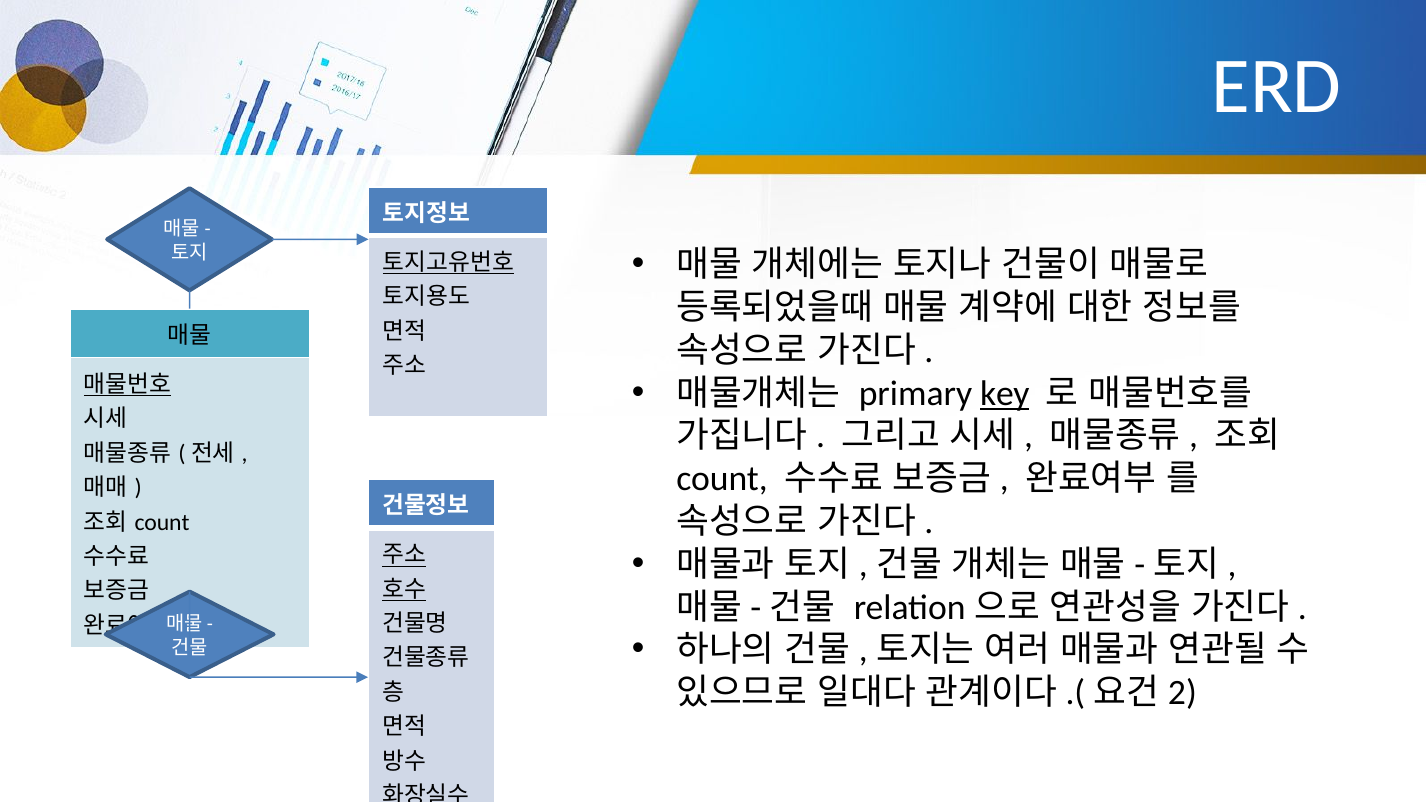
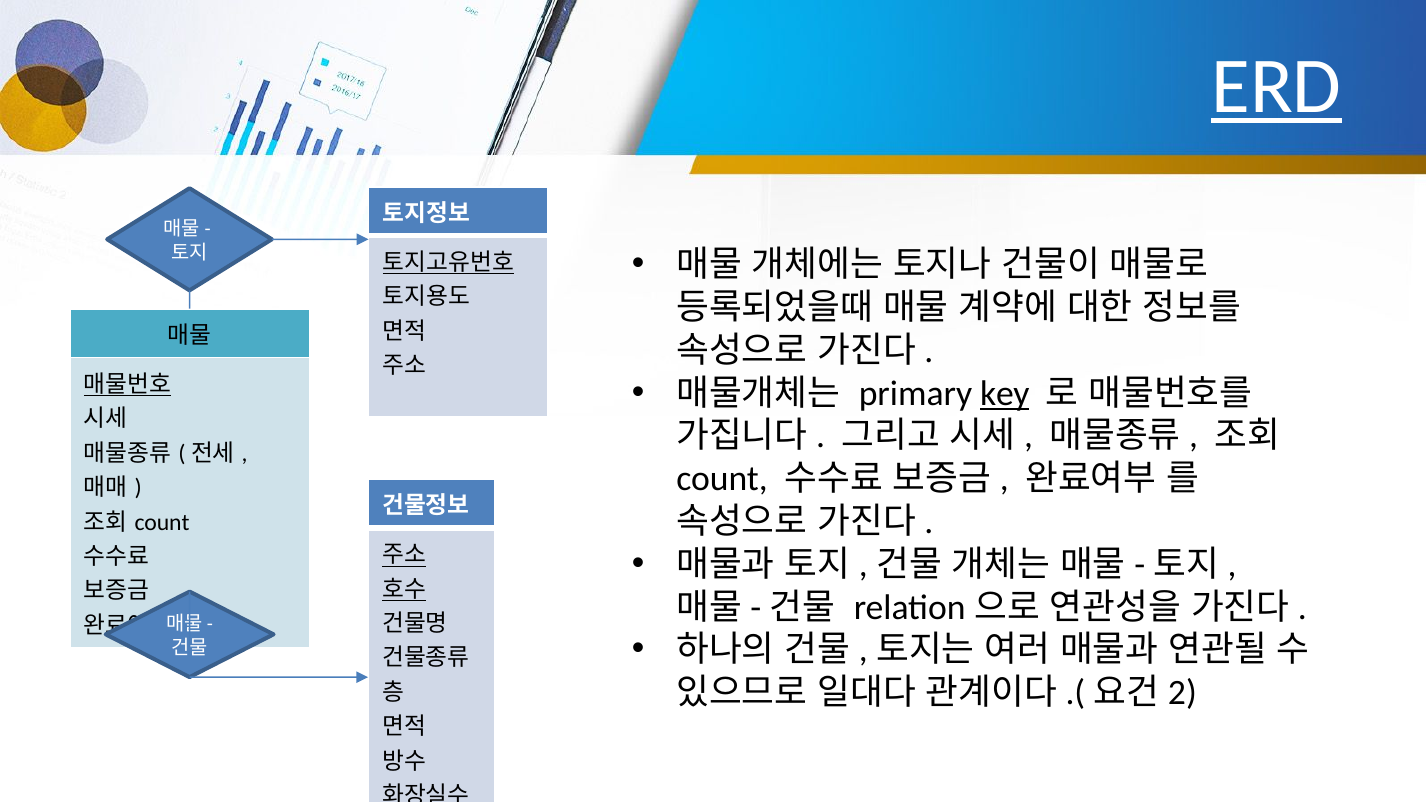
ERD underline: none -> present
